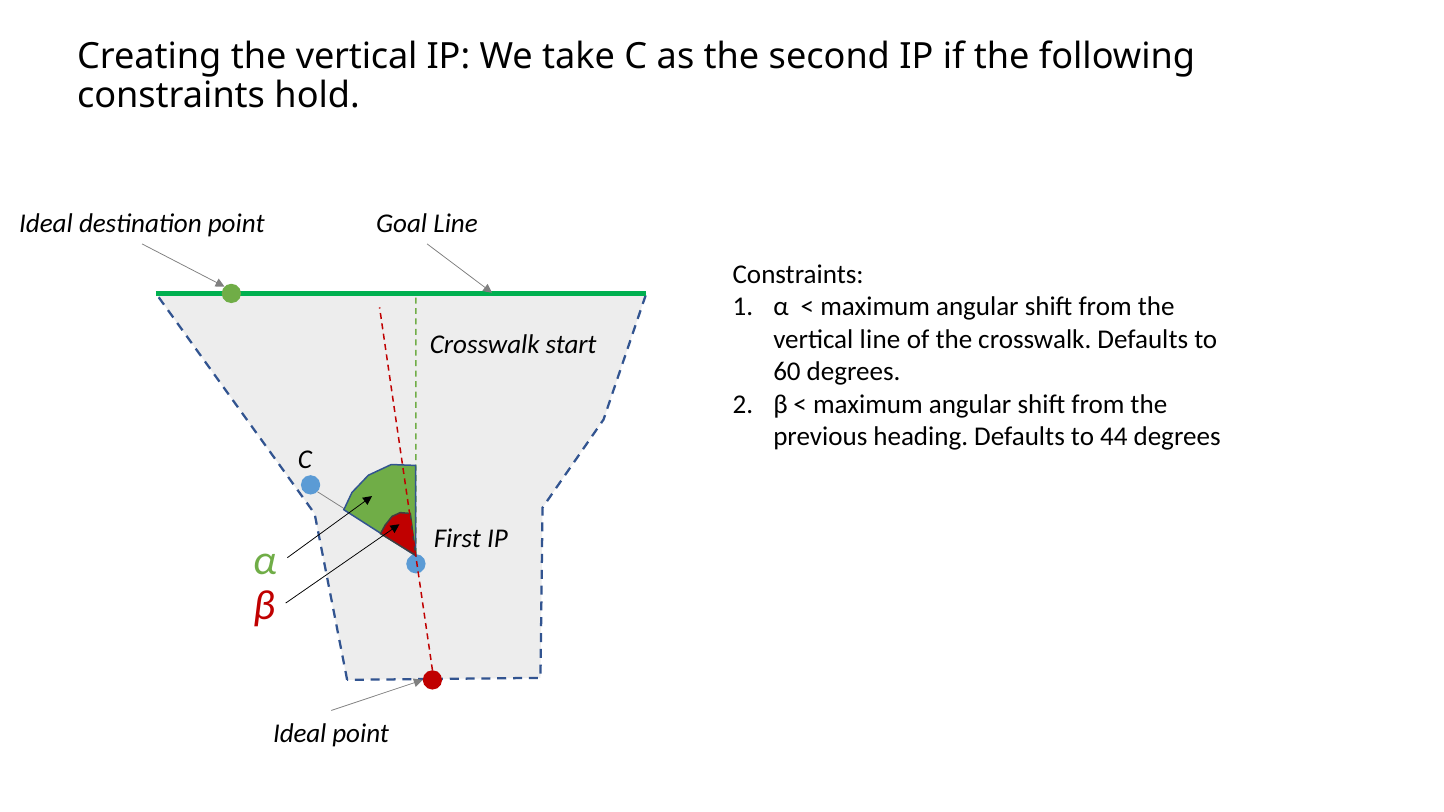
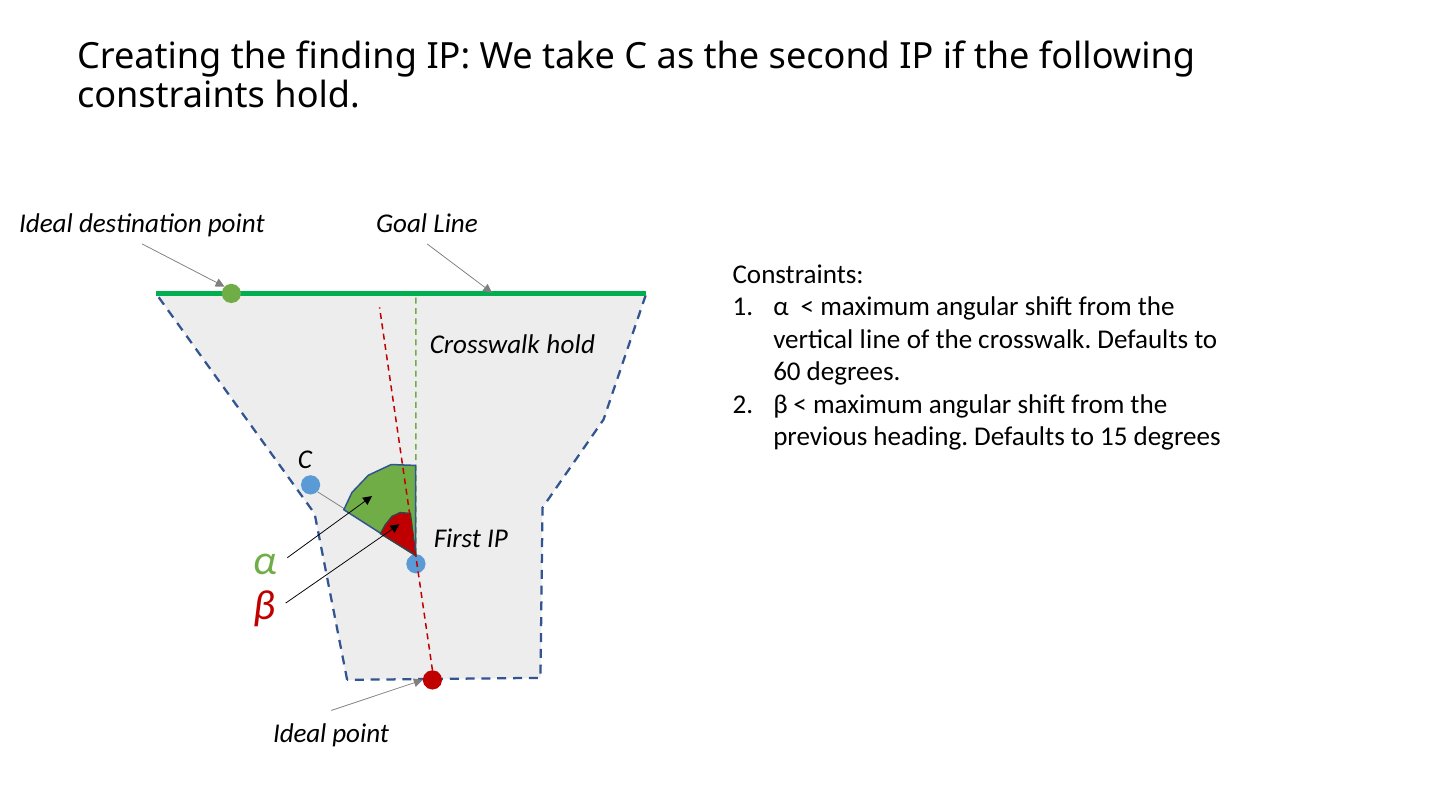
Creating the vertical: vertical -> finding
Crosswalk start: start -> hold
44: 44 -> 15
